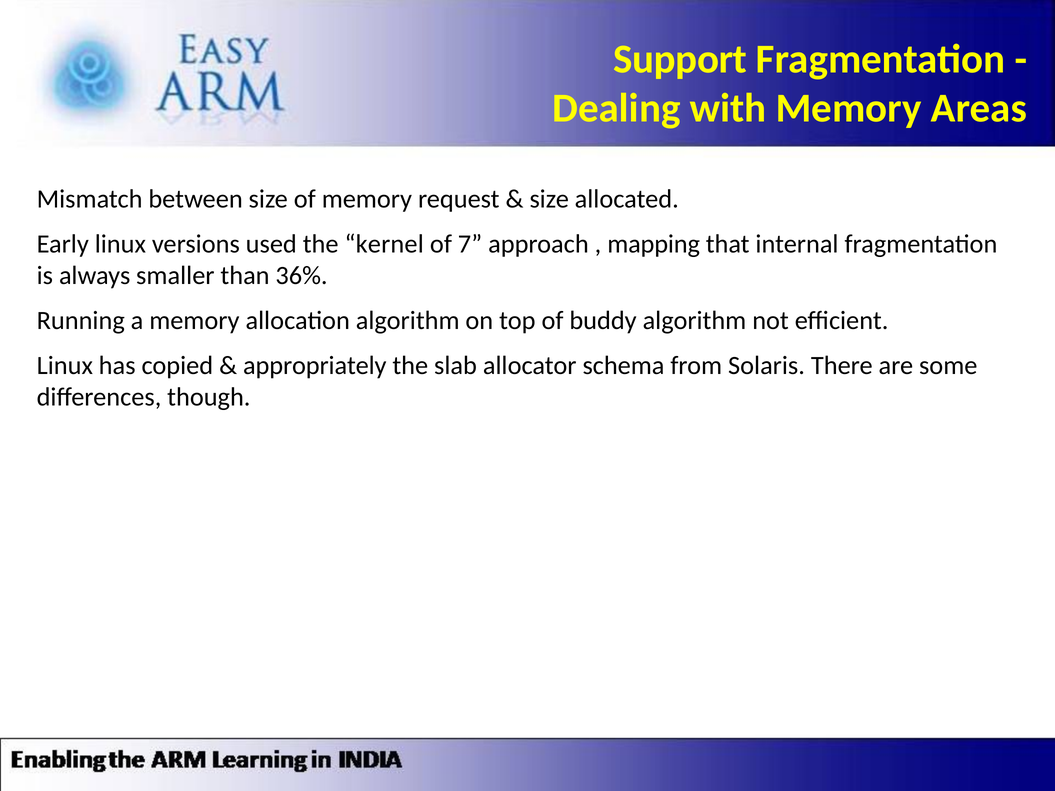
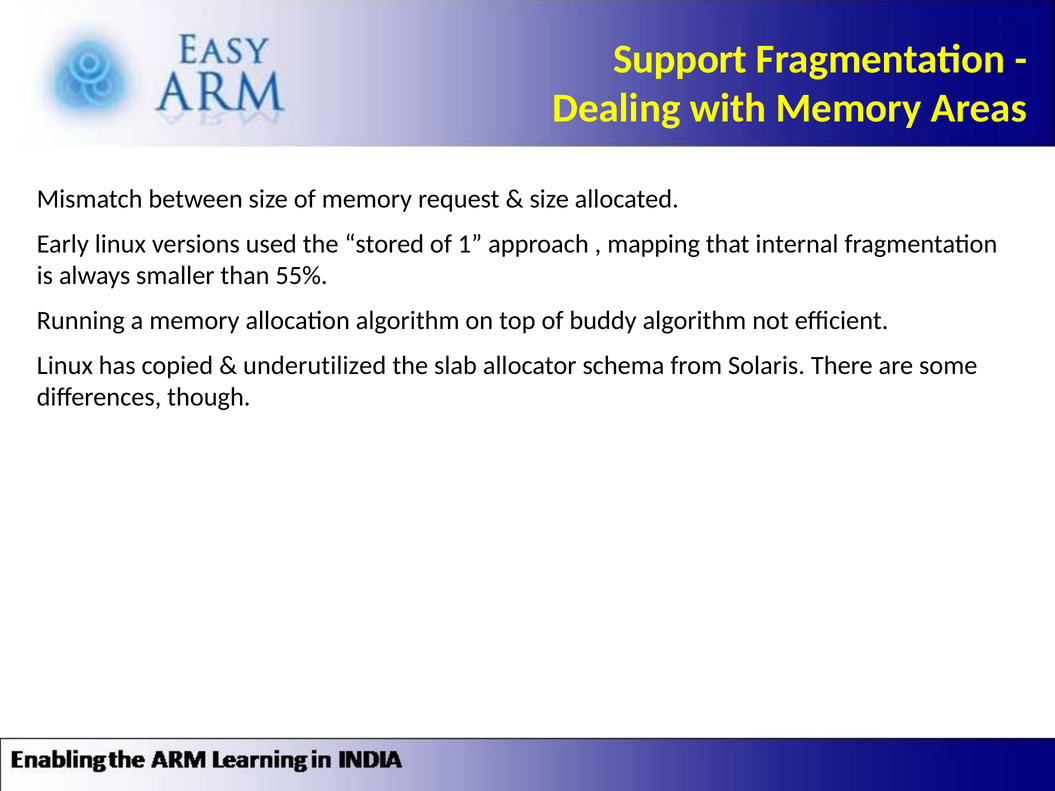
kernel: kernel -> stored
7: 7 -> 1
36%: 36% -> 55%
appropriately: appropriately -> underutilized
